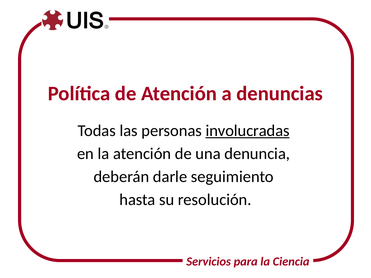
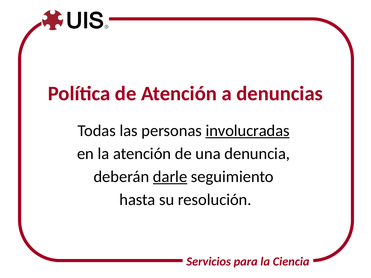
darle underline: none -> present
